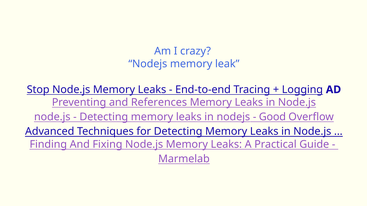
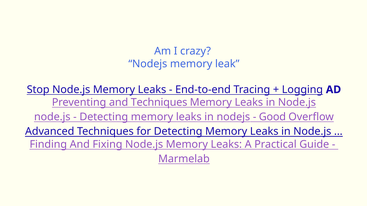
and References: References -> Techniques
